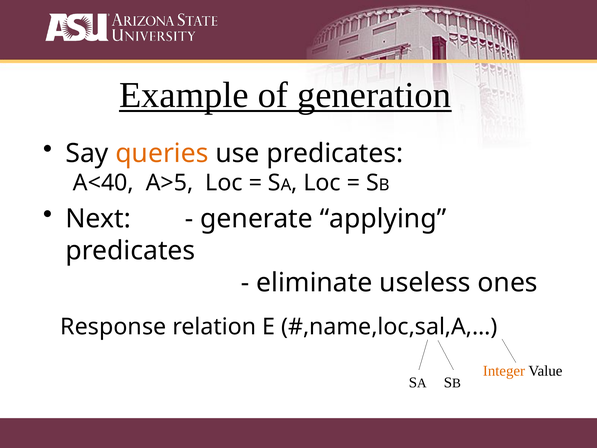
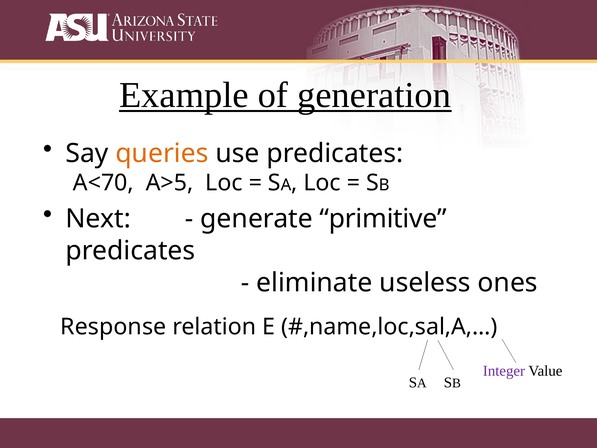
A<40: A<40 -> A<70
applying: applying -> primitive
Integer colour: orange -> purple
